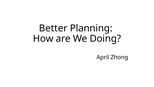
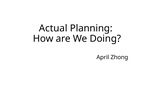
Better: Better -> Actual
